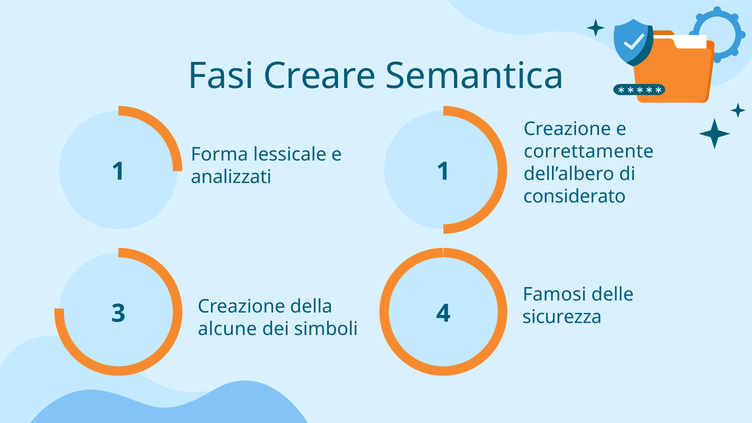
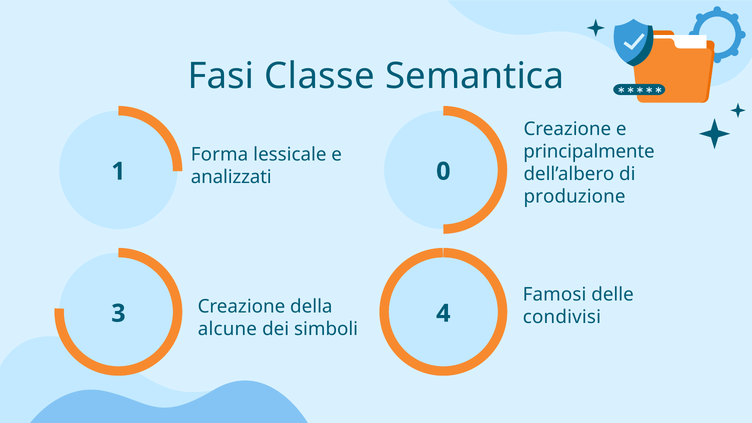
Creare: Creare -> Classe
correttamente: correttamente -> principalmente
1 at (443, 171): 1 -> 0
considerato: considerato -> produzione
sicurezza: sicurezza -> condivisi
